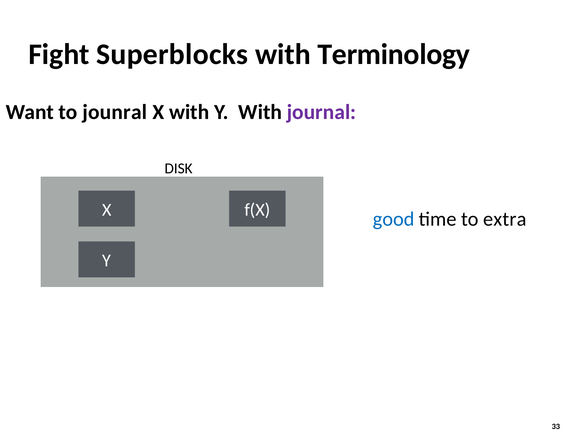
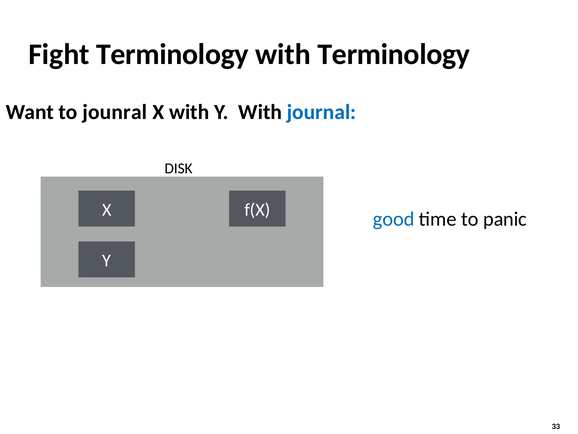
Fight Superblocks: Superblocks -> Terminology
journal colour: purple -> blue
extra: extra -> panic
